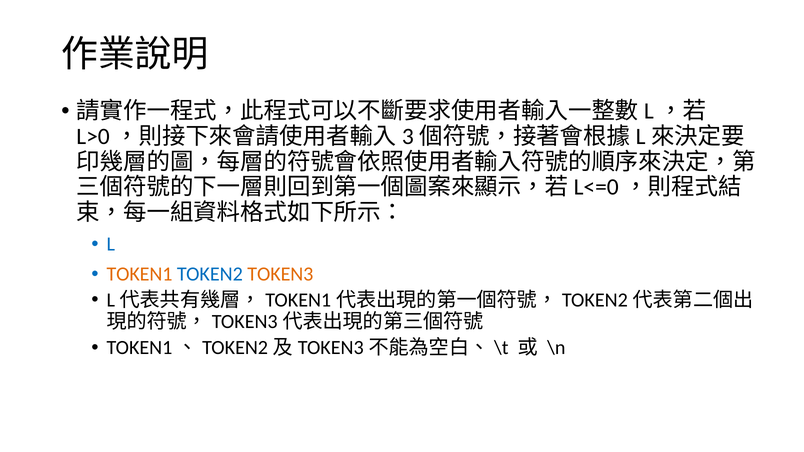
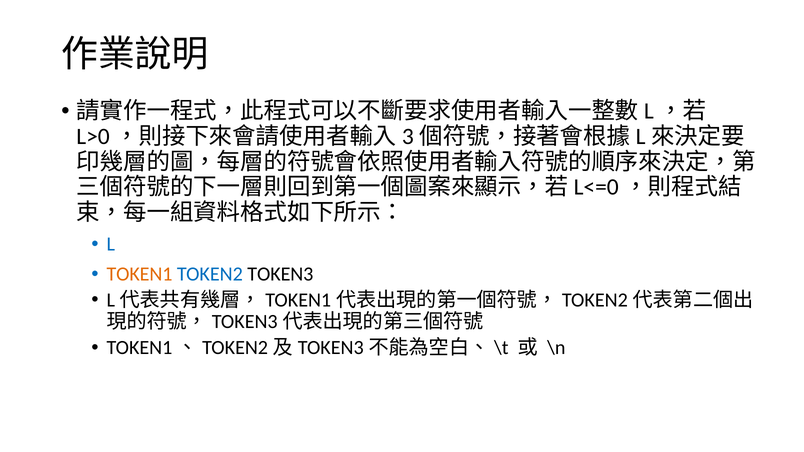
TOKEN3 colour: orange -> black
